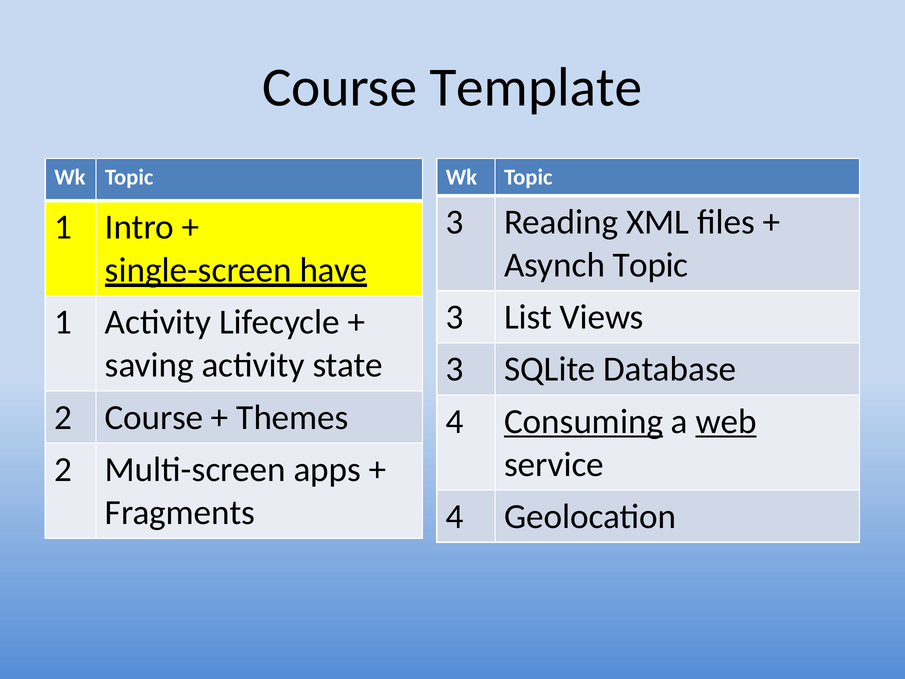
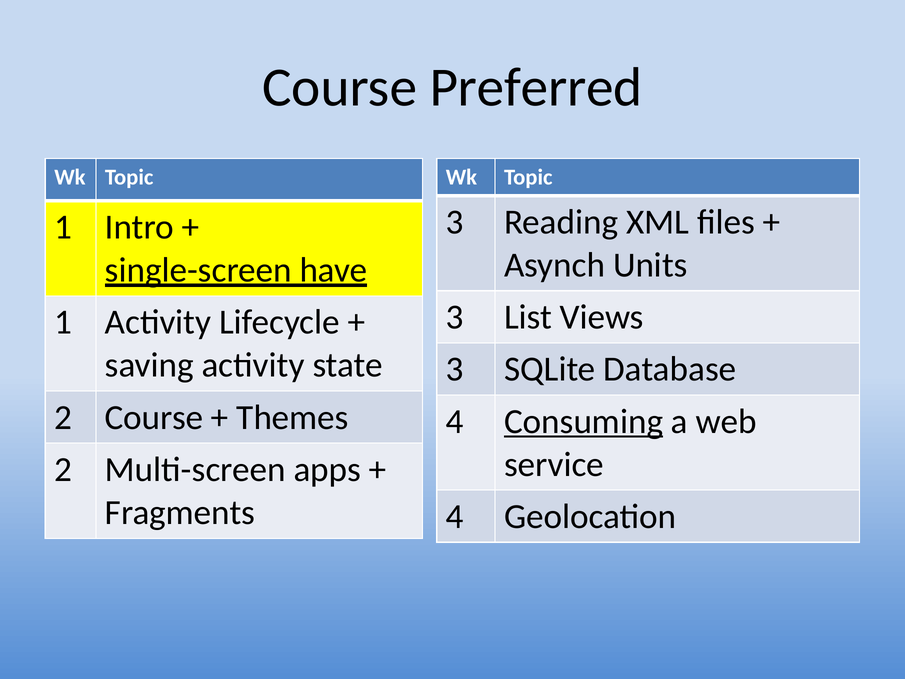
Template: Template -> Preferred
Asynch Topic: Topic -> Units
web underline: present -> none
